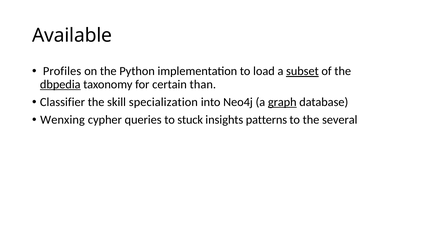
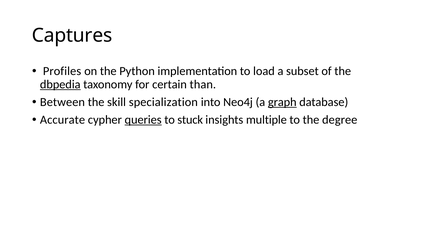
Available: Available -> Captures
subset underline: present -> none
Classifier: Classifier -> Between
Wenxing: Wenxing -> Accurate
queries underline: none -> present
patterns: patterns -> multiple
several: several -> degree
